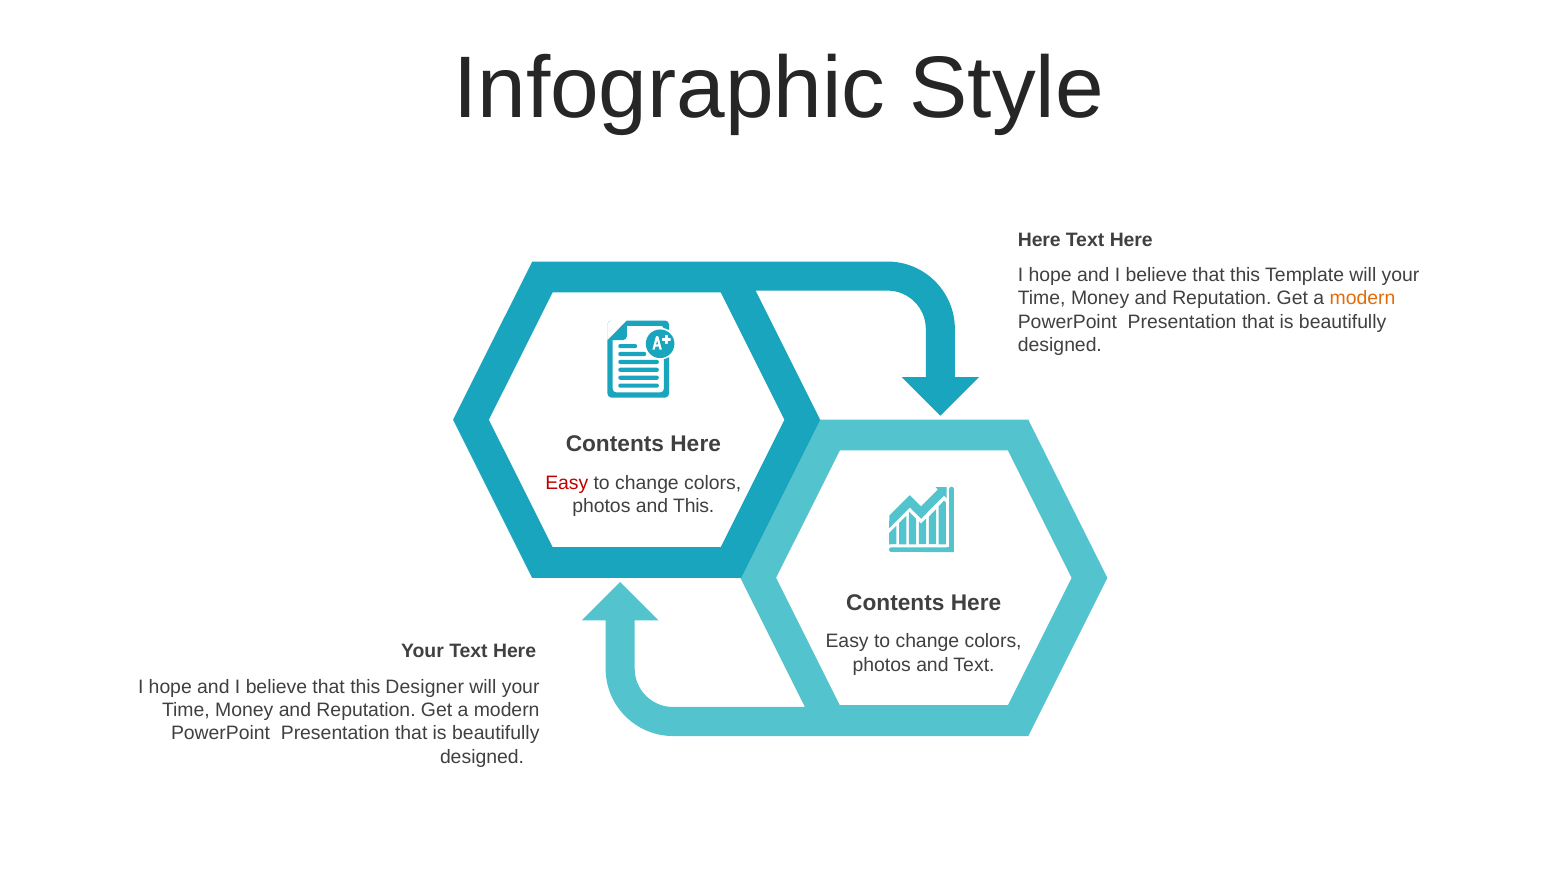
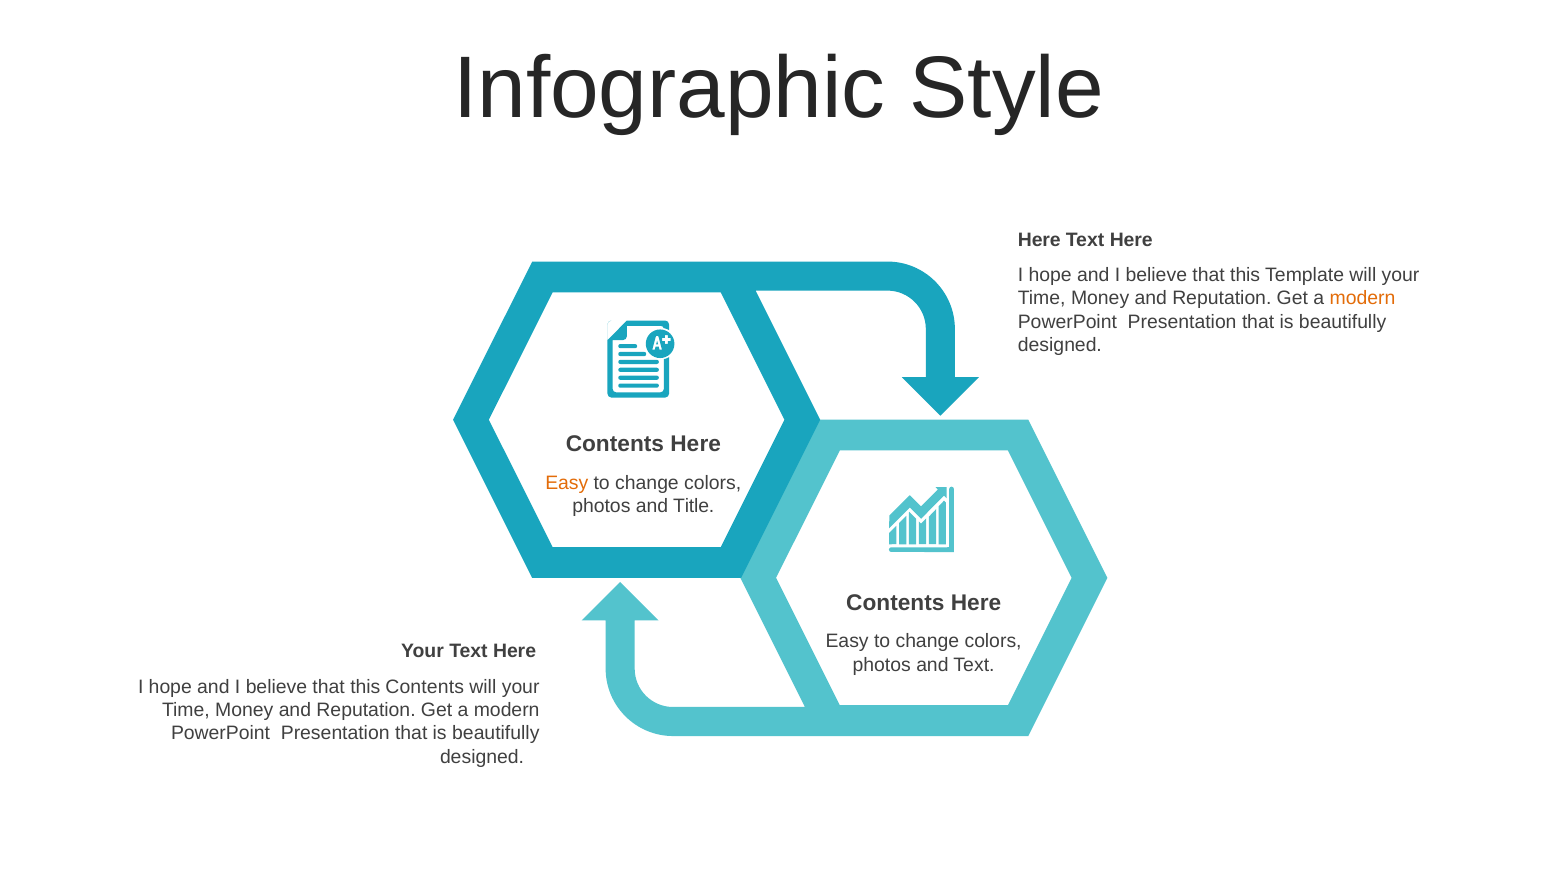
Easy at (567, 483) colour: red -> orange
and This: This -> Title
this Designer: Designer -> Contents
